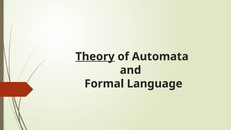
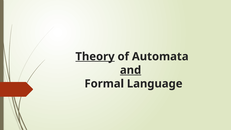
and underline: none -> present
